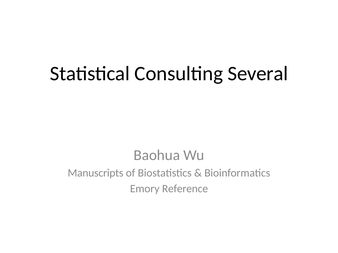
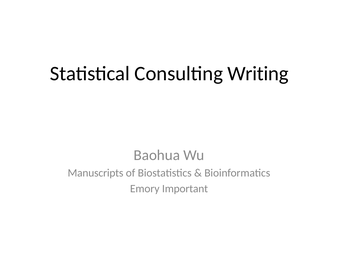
Several: Several -> Writing
Reference: Reference -> Important
